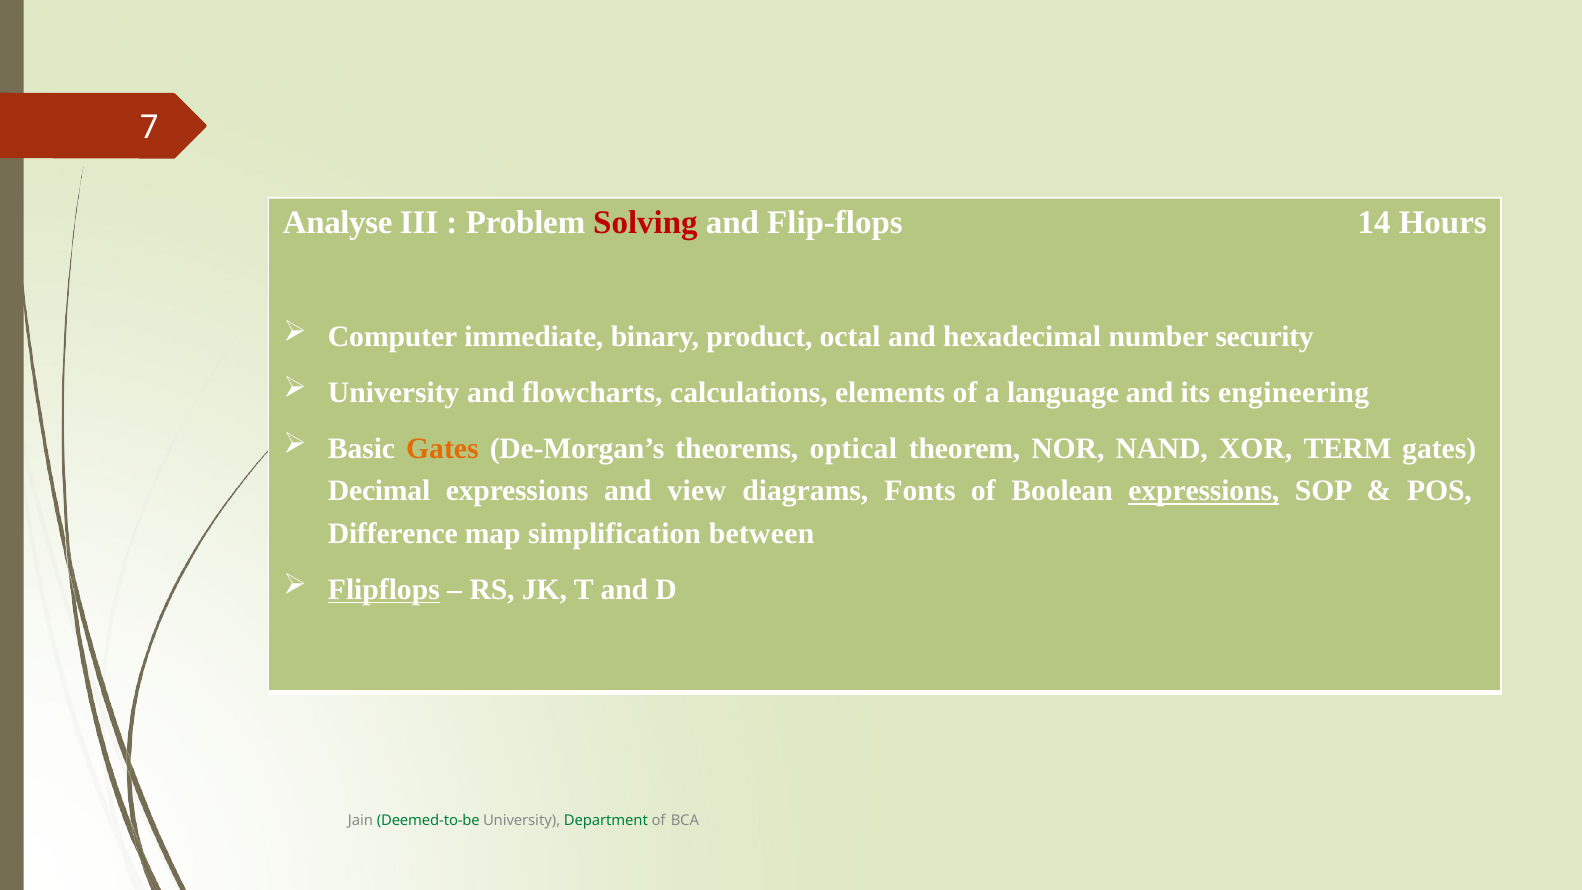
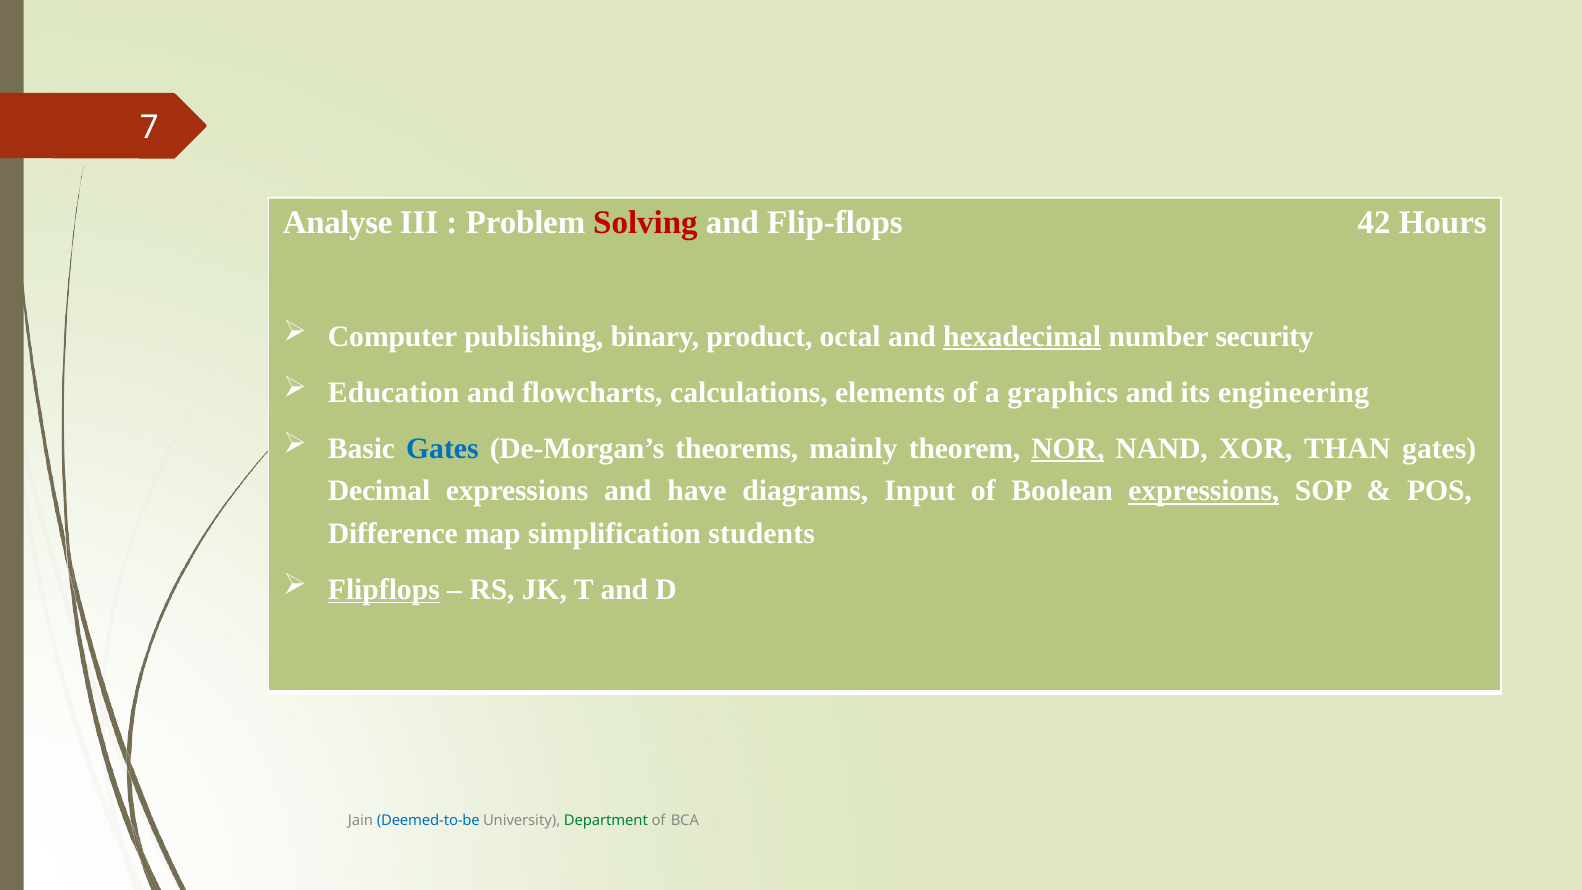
14: 14 -> 42
immediate: immediate -> publishing
hexadecimal underline: none -> present
University at (394, 393): University -> Education
language: language -> graphics
Gates at (442, 448) colour: orange -> blue
optical: optical -> mainly
NOR underline: none -> present
TERM: TERM -> THAN
view: view -> have
Fonts: Fonts -> Input
between: between -> students
Deemed-to-be colour: green -> blue
